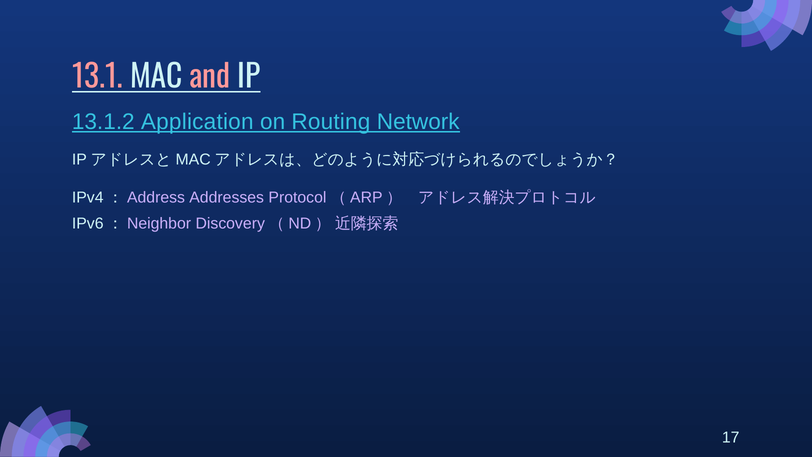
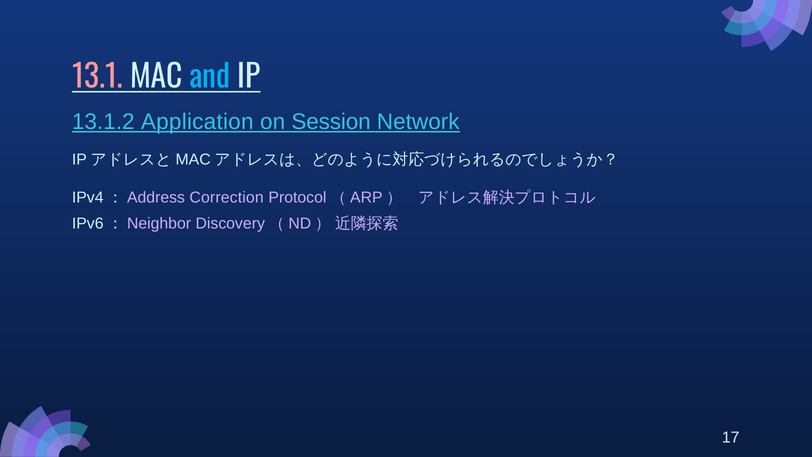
and colour: pink -> light blue
Routing: Routing -> Session
Addresses: Addresses -> Correction
